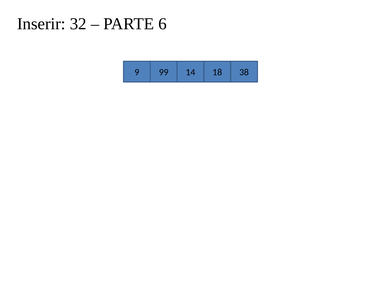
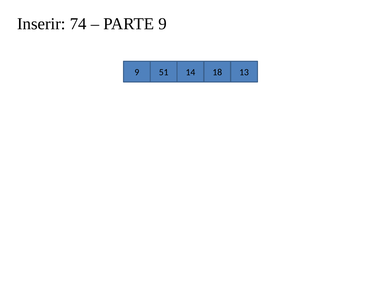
32: 32 -> 74
PARTE 6: 6 -> 9
99: 99 -> 51
38: 38 -> 13
